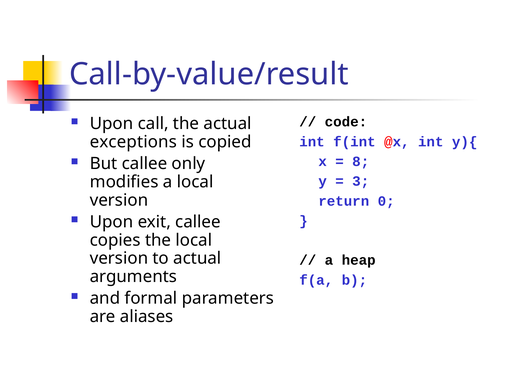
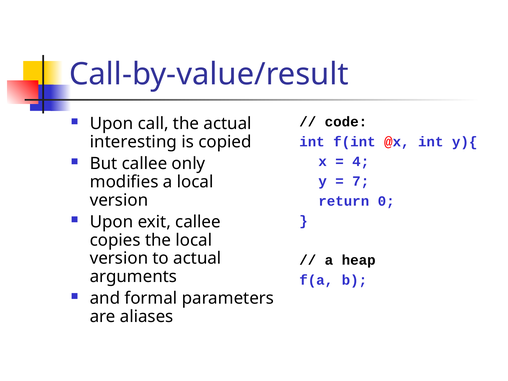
exceptions: exceptions -> interesting
8: 8 -> 4
3: 3 -> 7
